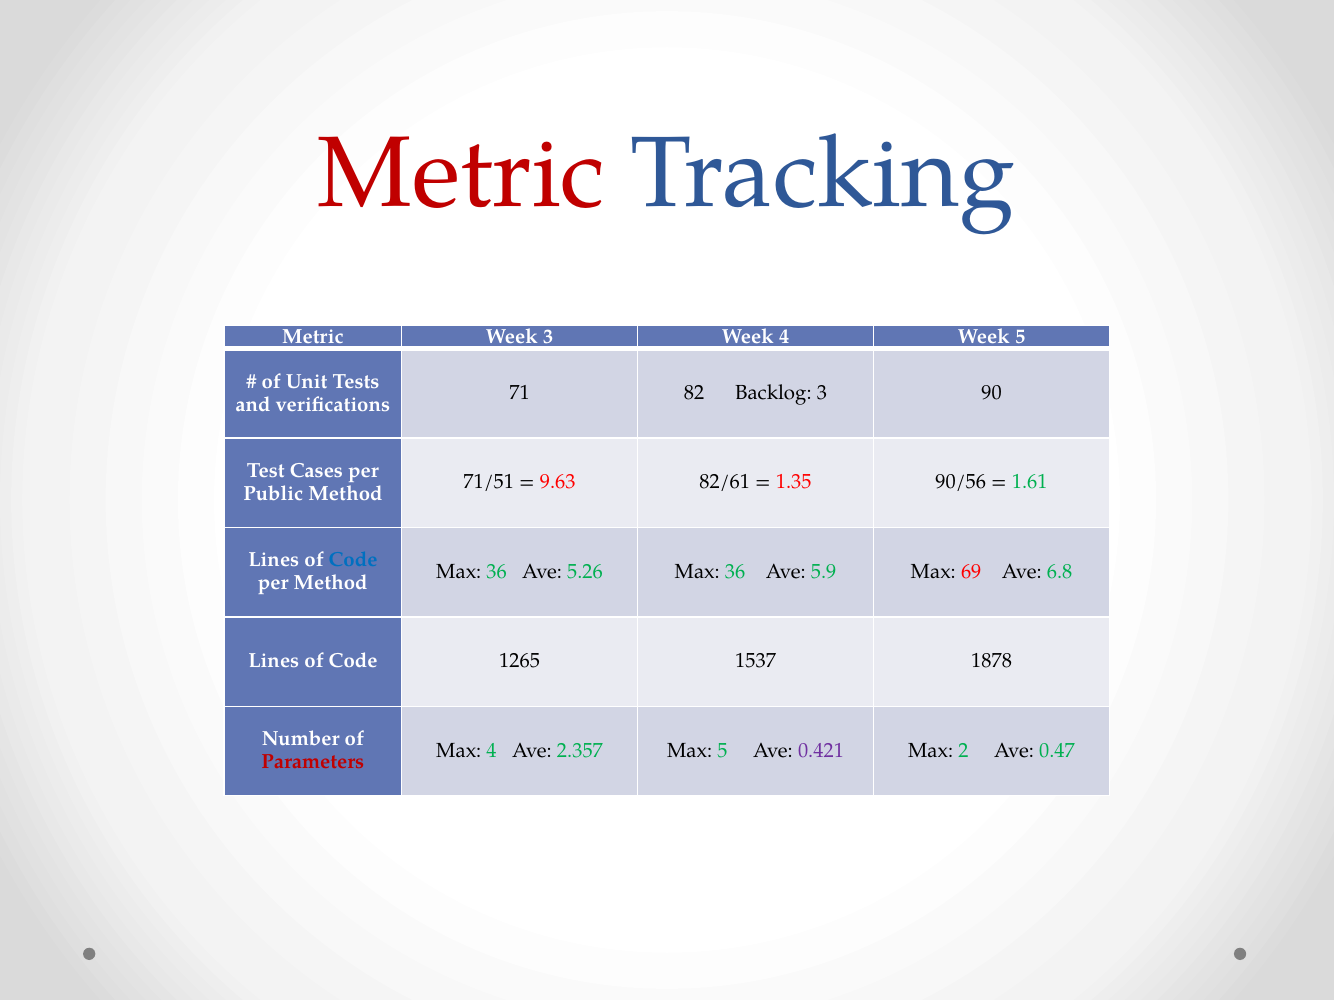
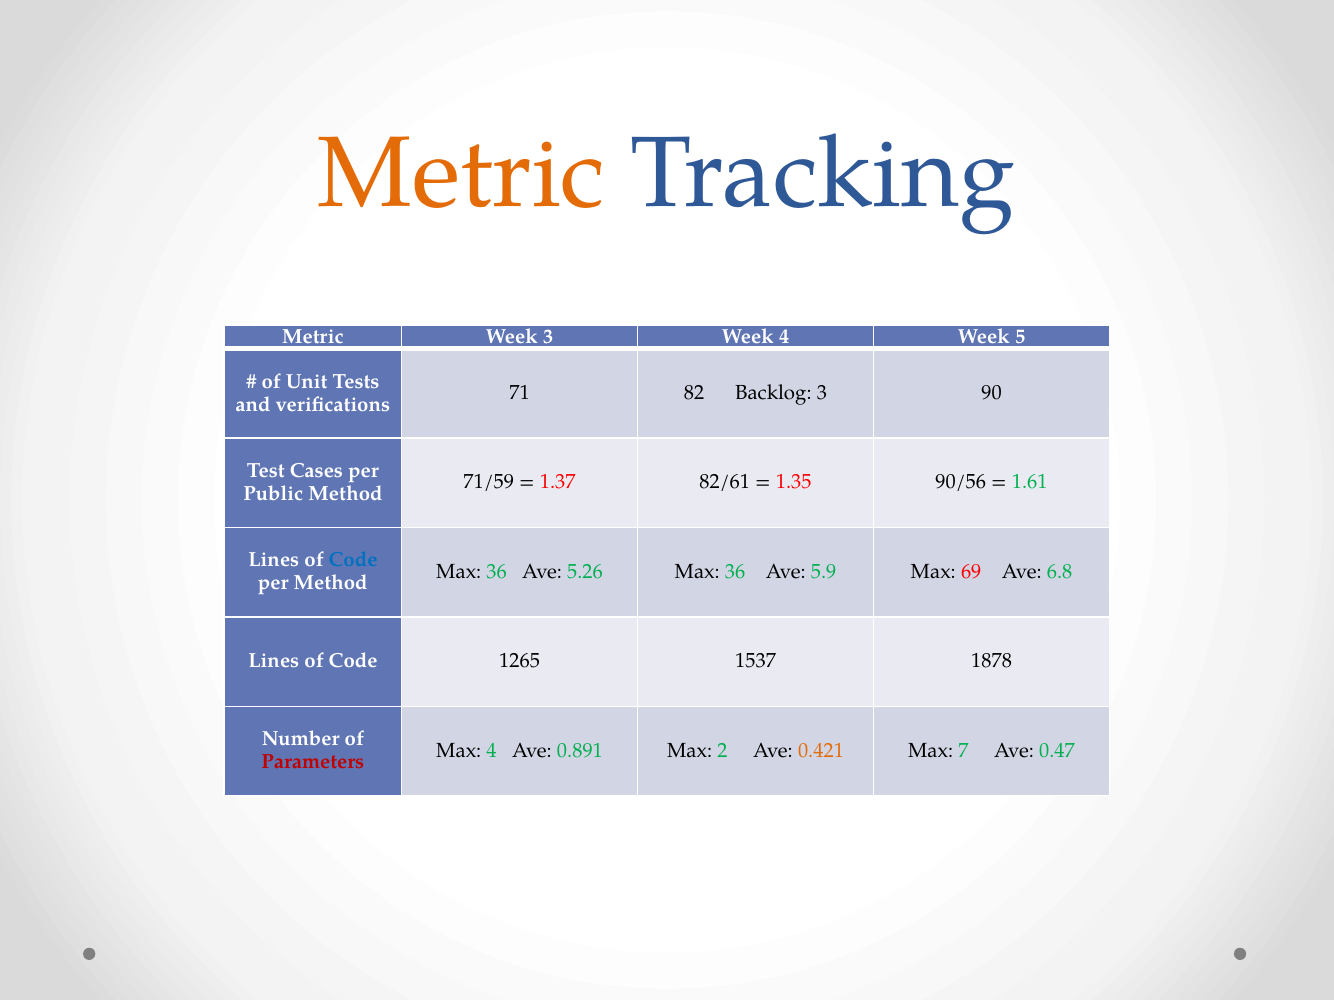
Metric at (462, 174) colour: red -> orange
71/51: 71/51 -> 71/59
9.63: 9.63 -> 1.37
2.357: 2.357 -> 0.891
Max 5: 5 -> 2
0.421 colour: purple -> orange
2: 2 -> 7
